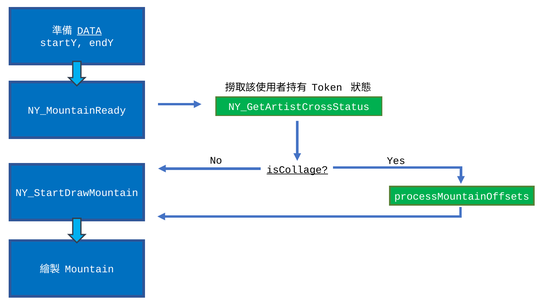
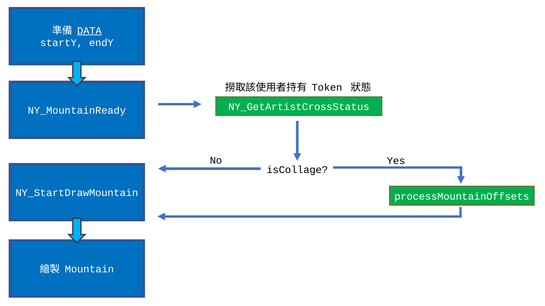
isCollage underline: present -> none
